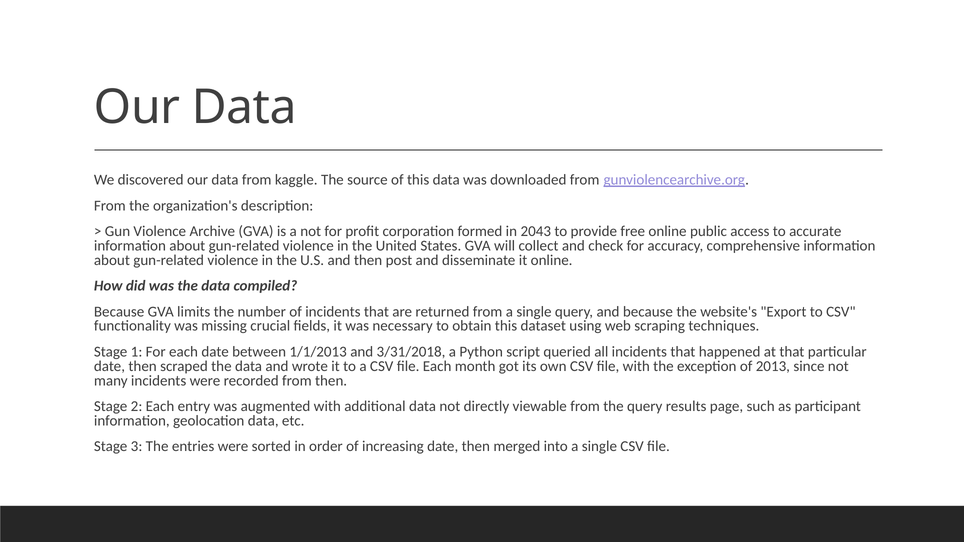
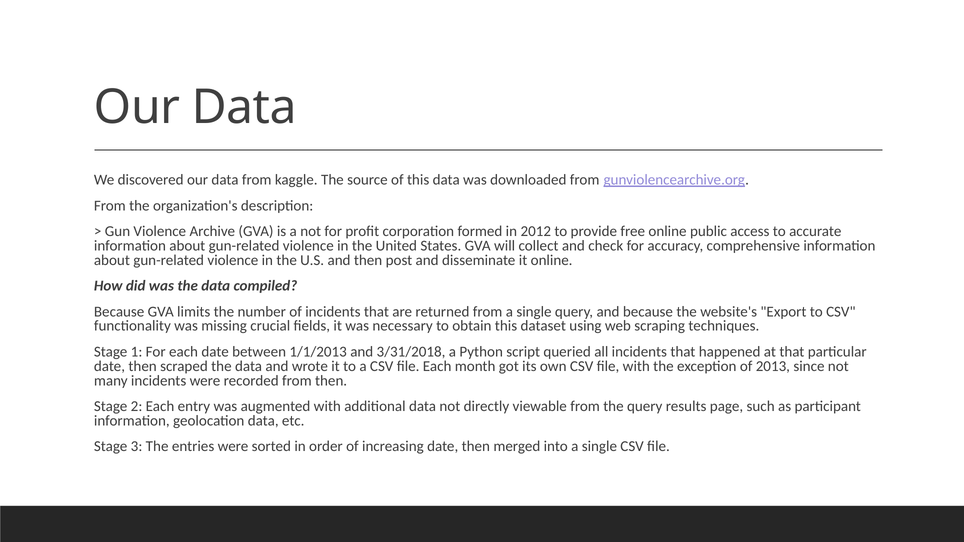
2043: 2043 -> 2012
